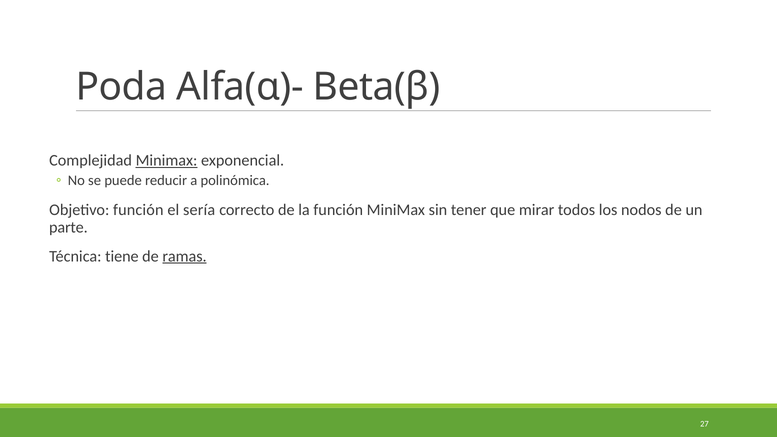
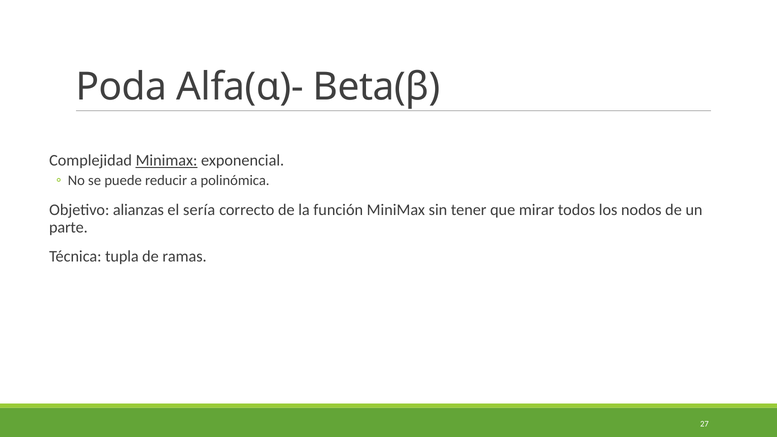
Objetivo función: función -> alianzas
tiene: tiene -> tupla
ramas underline: present -> none
